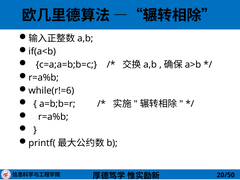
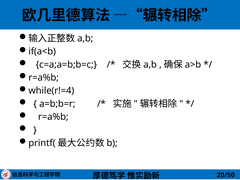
while(r!=6: while(r!=6 -> while(r!=4
